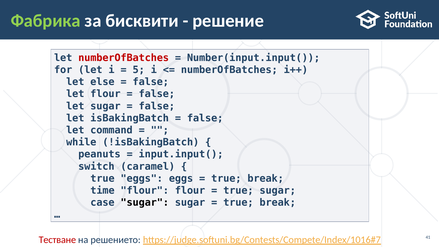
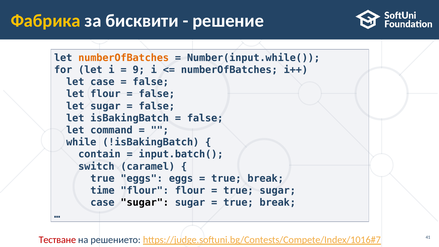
Фабрика colour: light green -> yellow
numberOfBatches at (124, 58) colour: red -> orange
Number(input.input(: Number(input.input( -> Number(input.while(
5: 5 -> 9
let else: else -> case
peanuts: peanuts -> contain
input.input(: input.input( -> input.batch(
